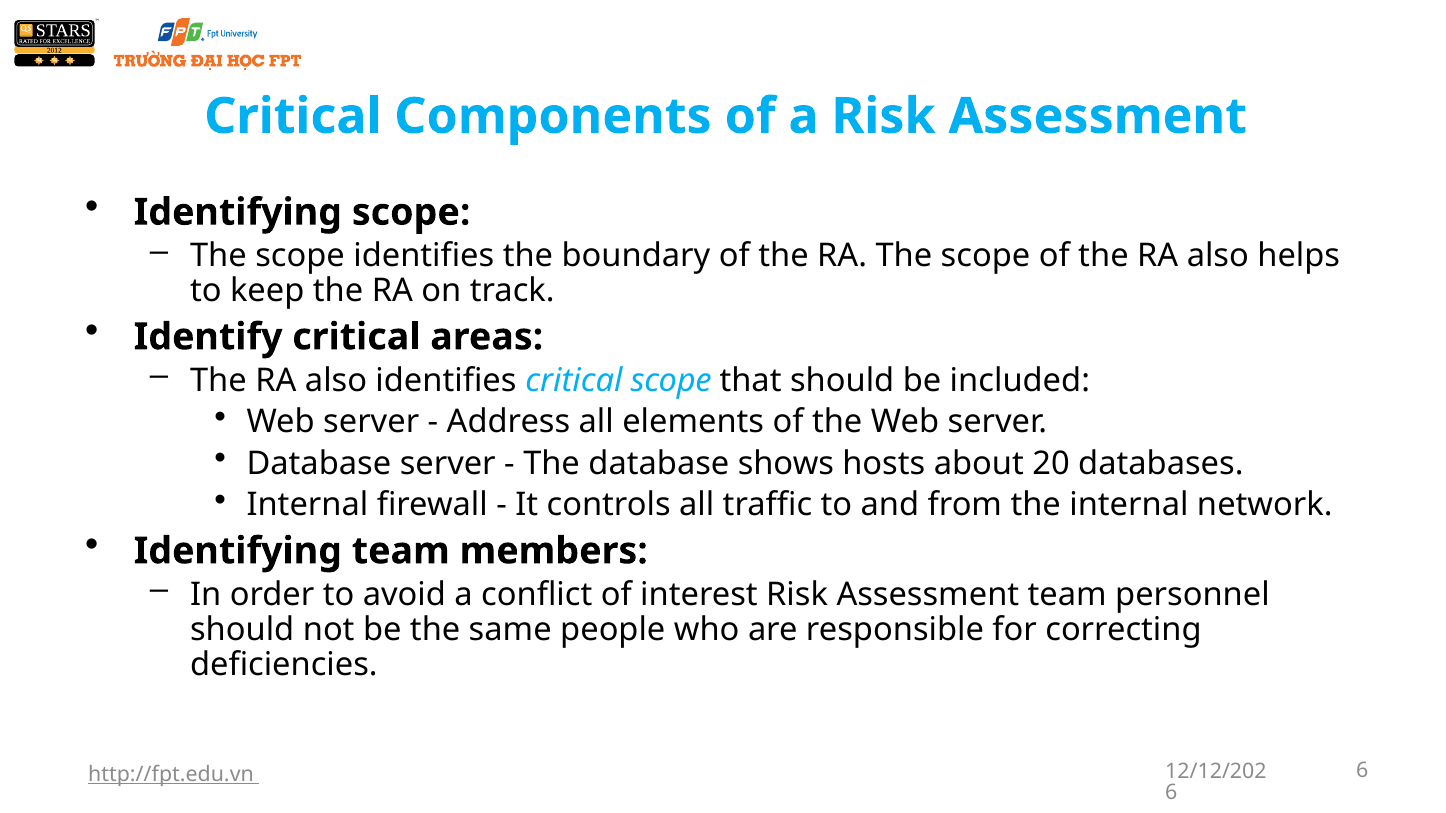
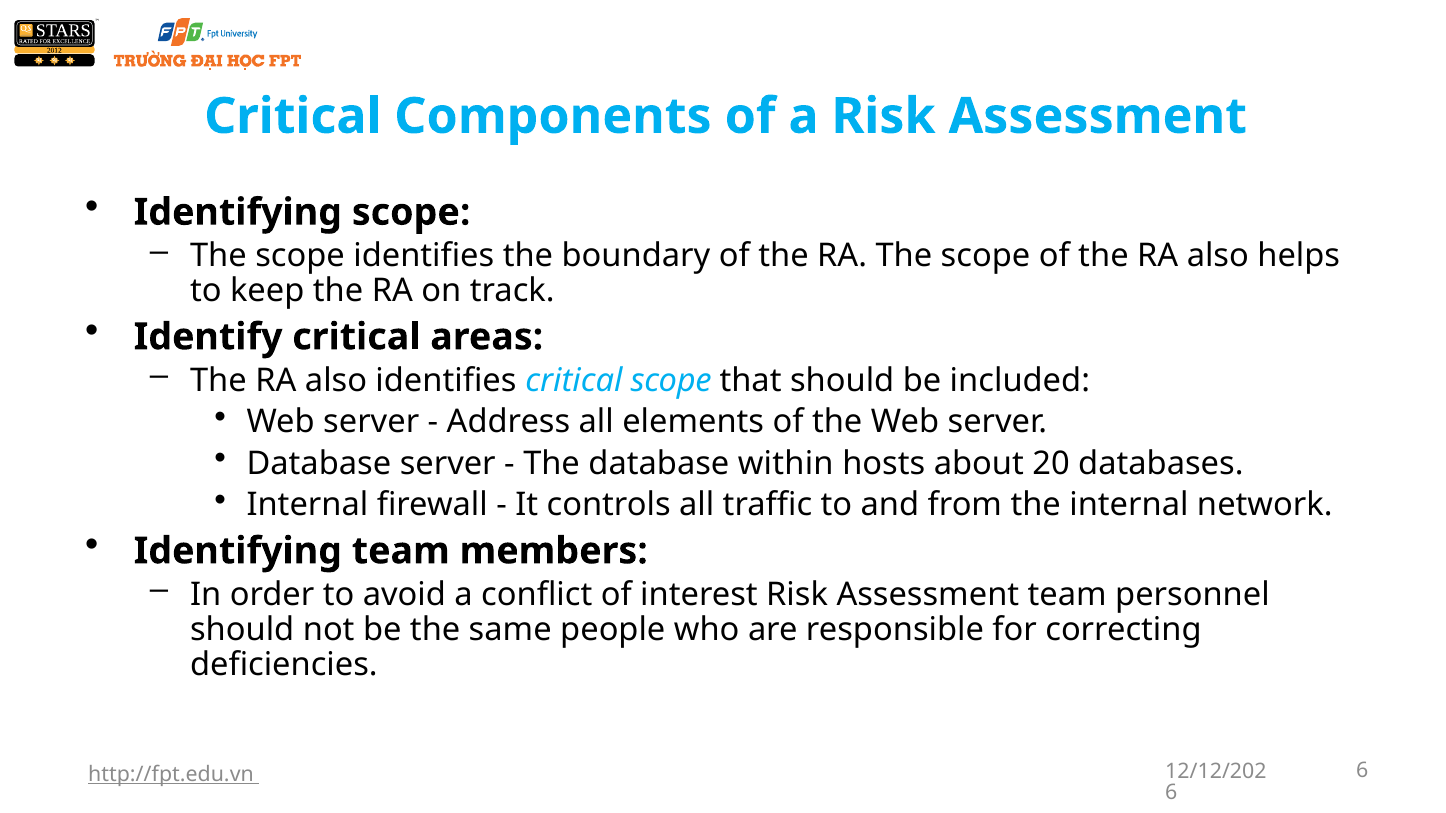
shows: shows -> within
